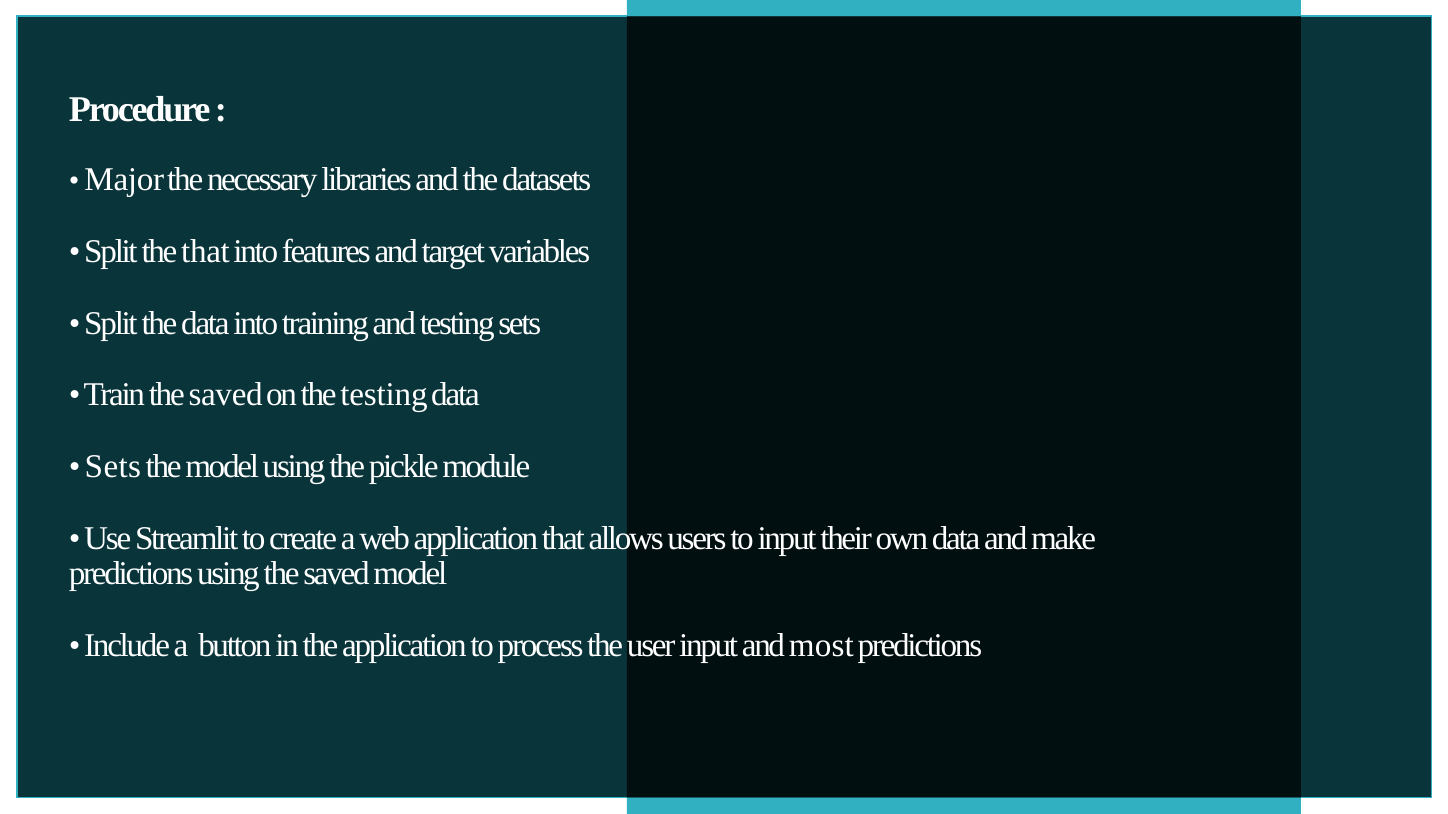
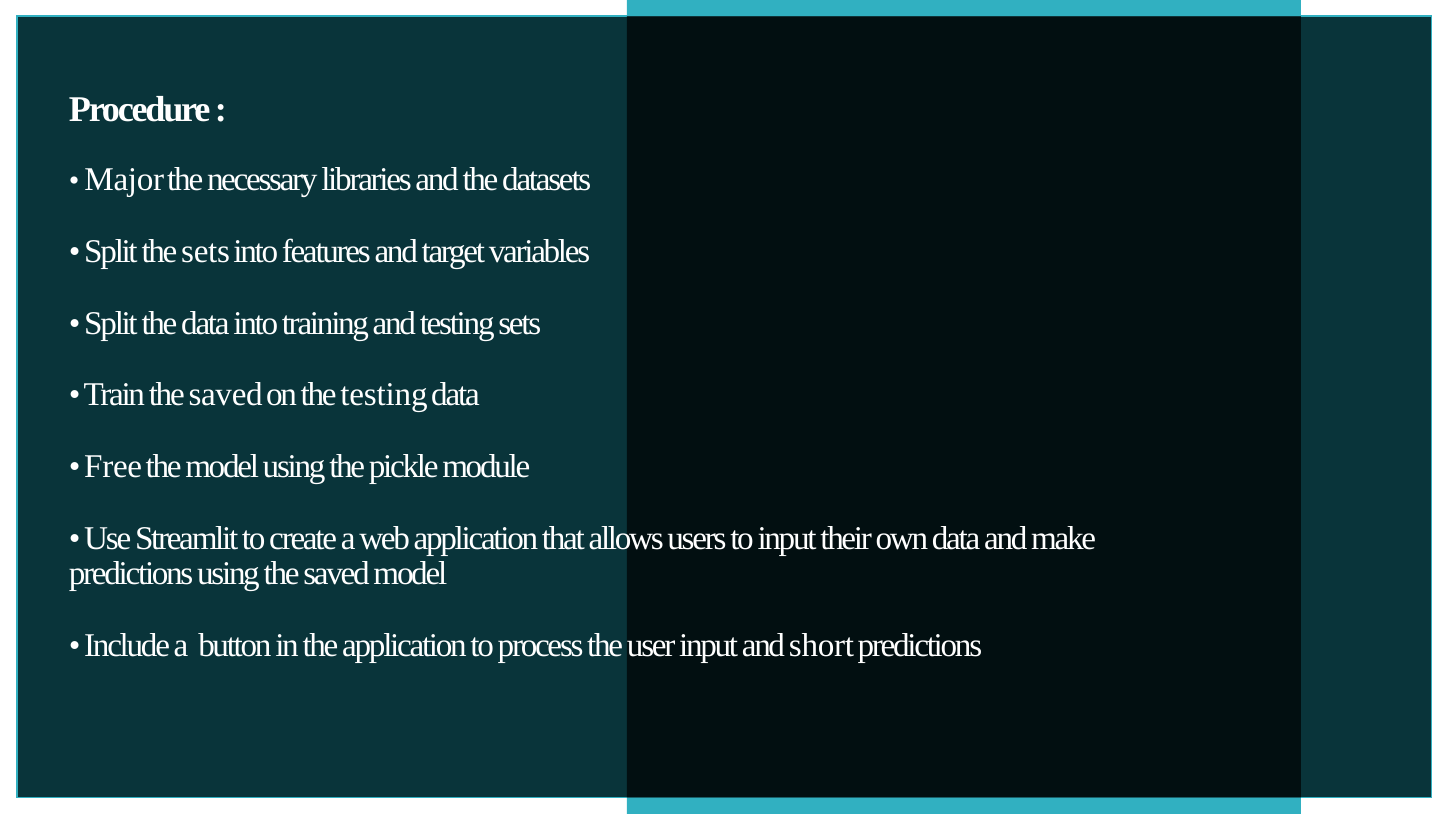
the that: that -> sets
Sets at (113, 467): Sets -> Free
most: most -> short
